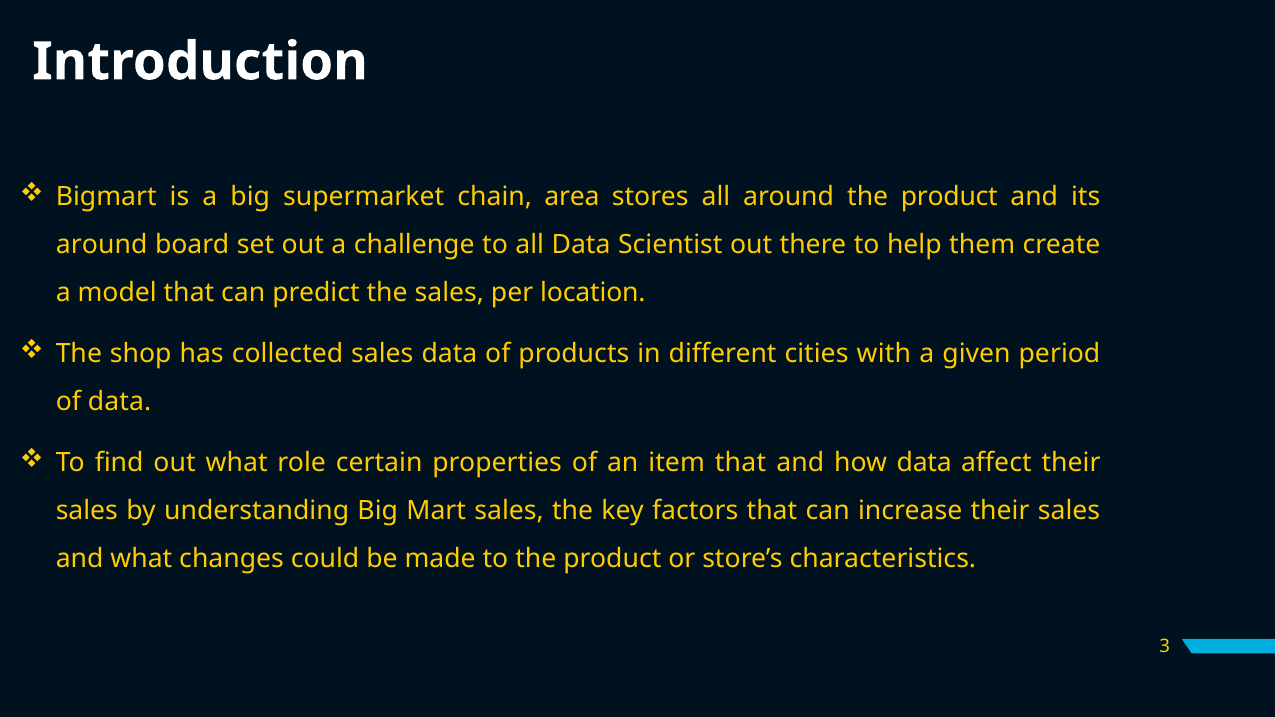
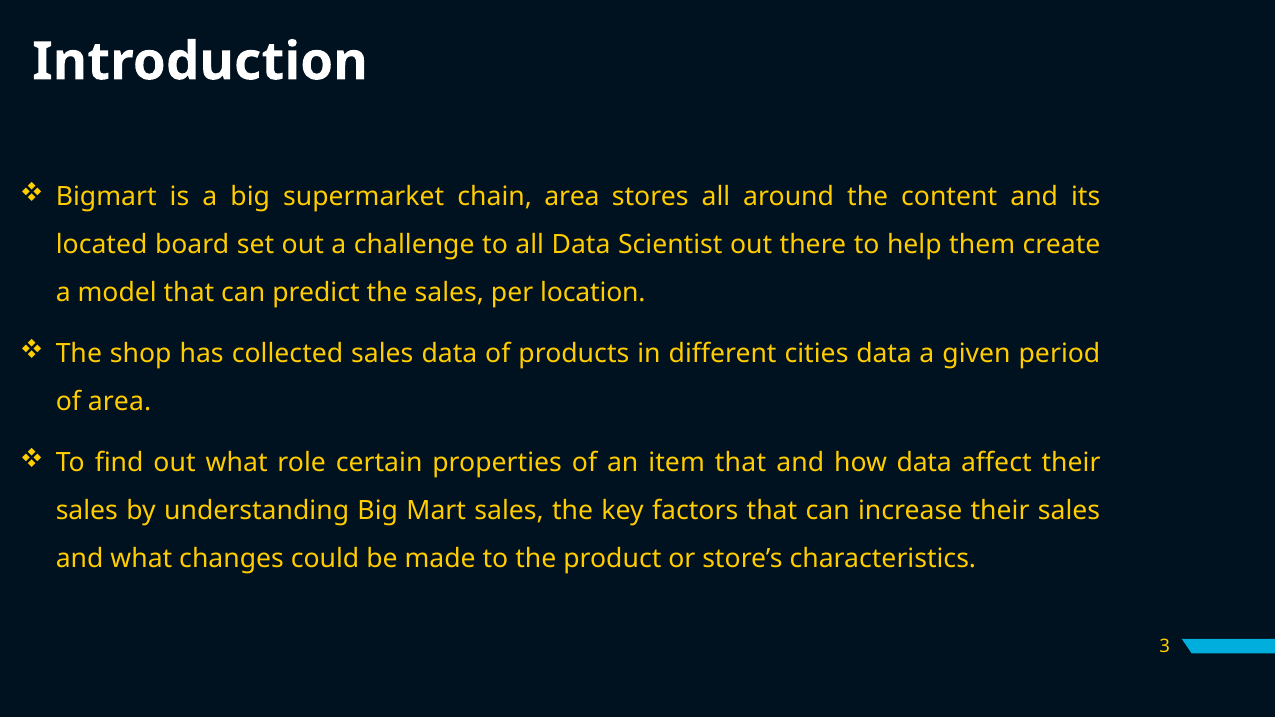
around the product: product -> content
around at (102, 245): around -> located
cities with: with -> data
of data: data -> area
